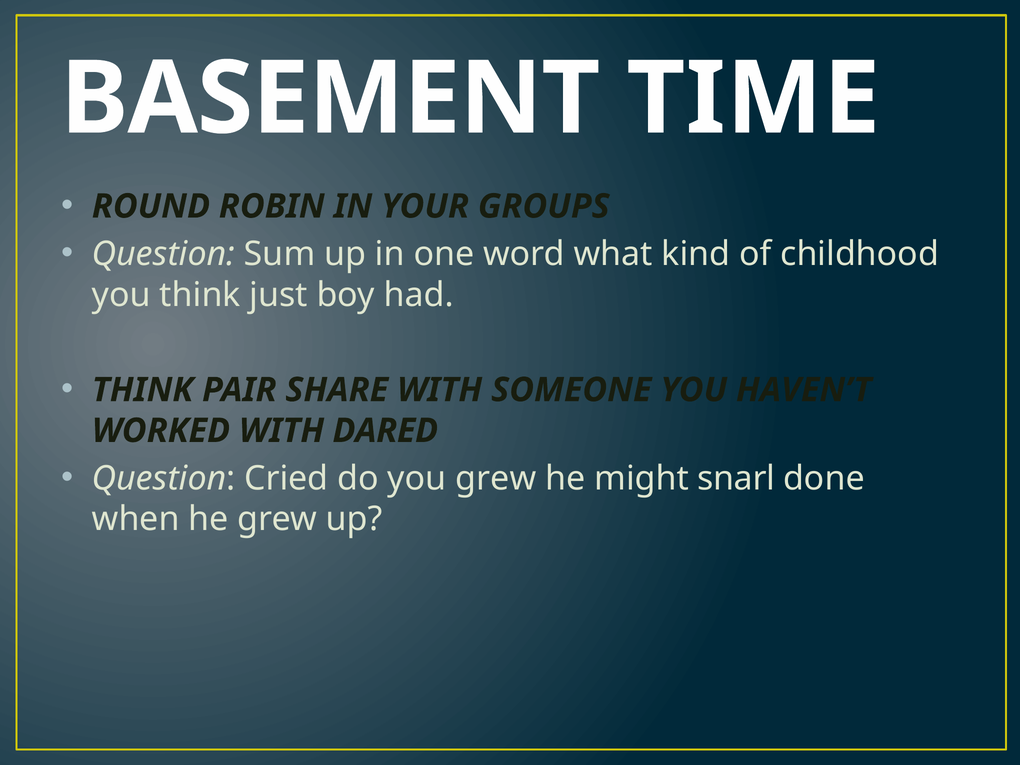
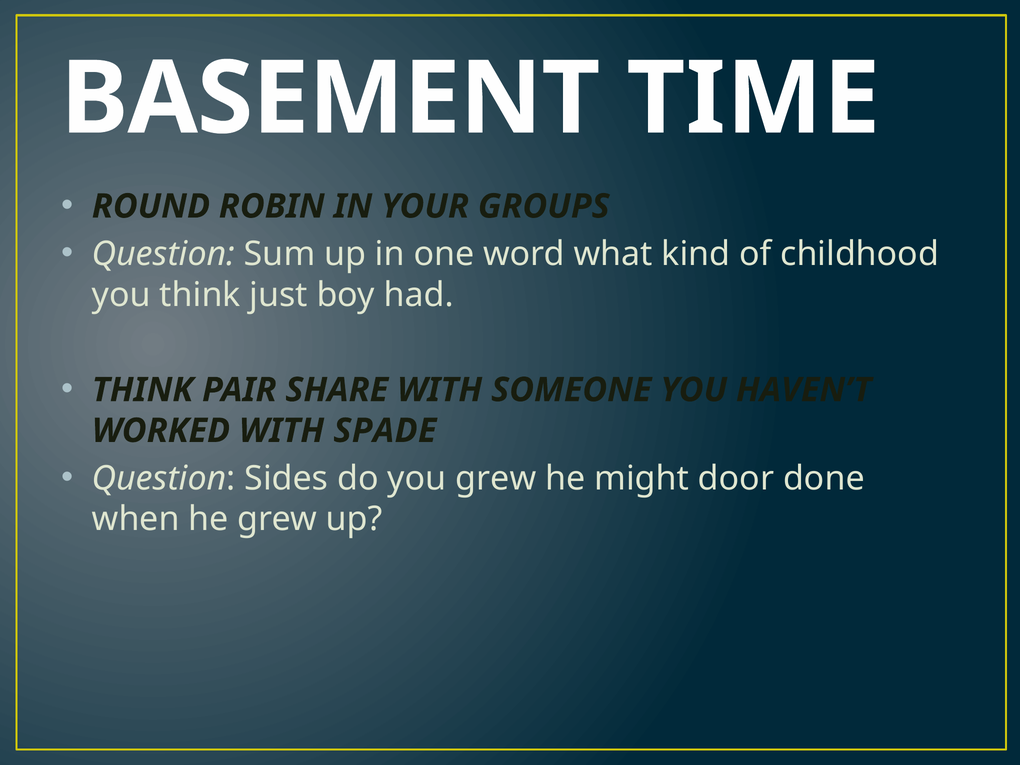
DARED: DARED -> SPADE
Cried: Cried -> Sides
snarl: snarl -> door
